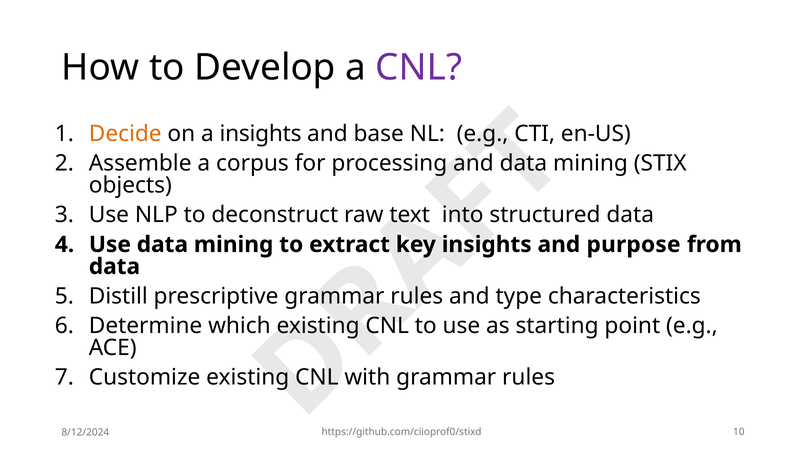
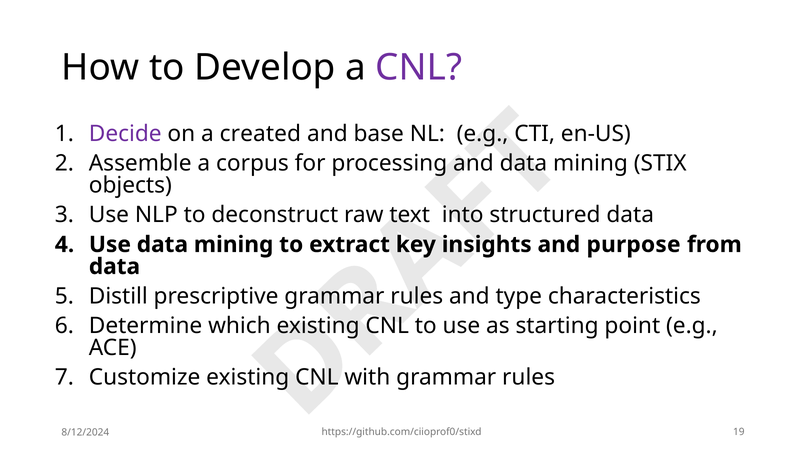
Decide colour: orange -> purple
a insights: insights -> created
10: 10 -> 19
